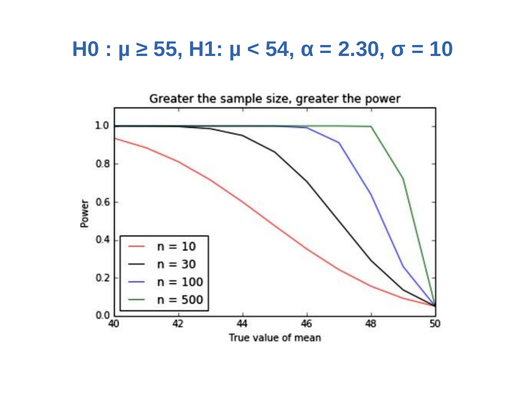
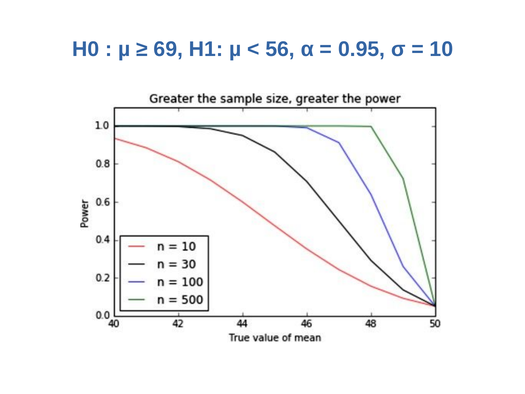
55: 55 -> 69
54: 54 -> 56
2.30: 2.30 -> 0.95
